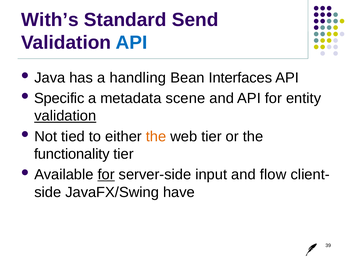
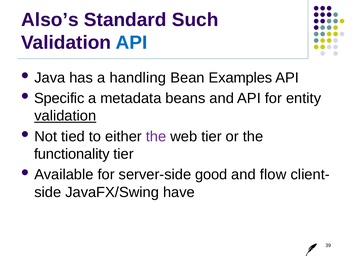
With’s: With’s -> Also’s
Send: Send -> Such
Interfaces: Interfaces -> Examples
scene: scene -> beans
the at (156, 136) colour: orange -> purple
for at (106, 175) underline: present -> none
input: input -> good
